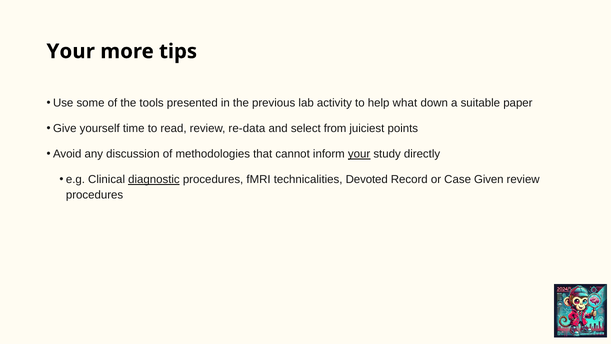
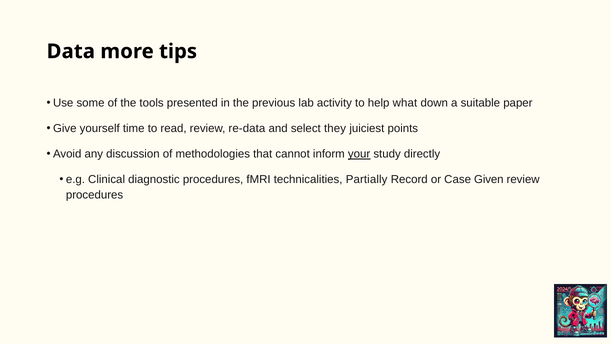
Your at (71, 51): Your -> Data
from: from -> they
diagnostic underline: present -> none
Devoted: Devoted -> Partially
